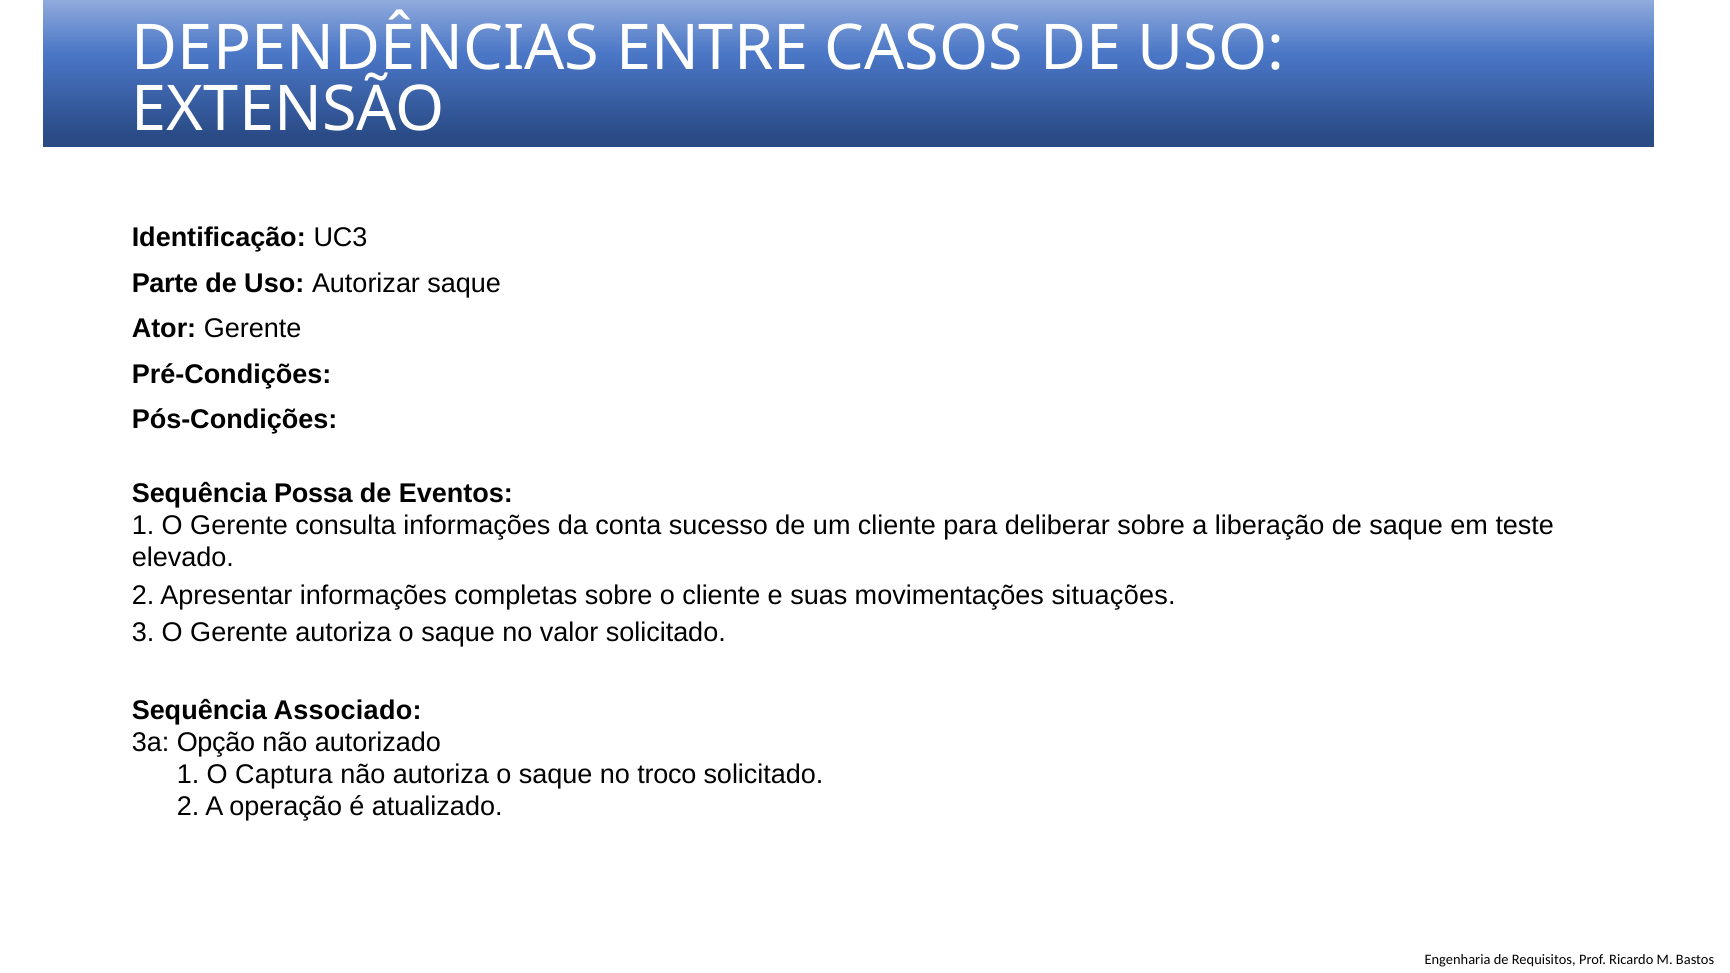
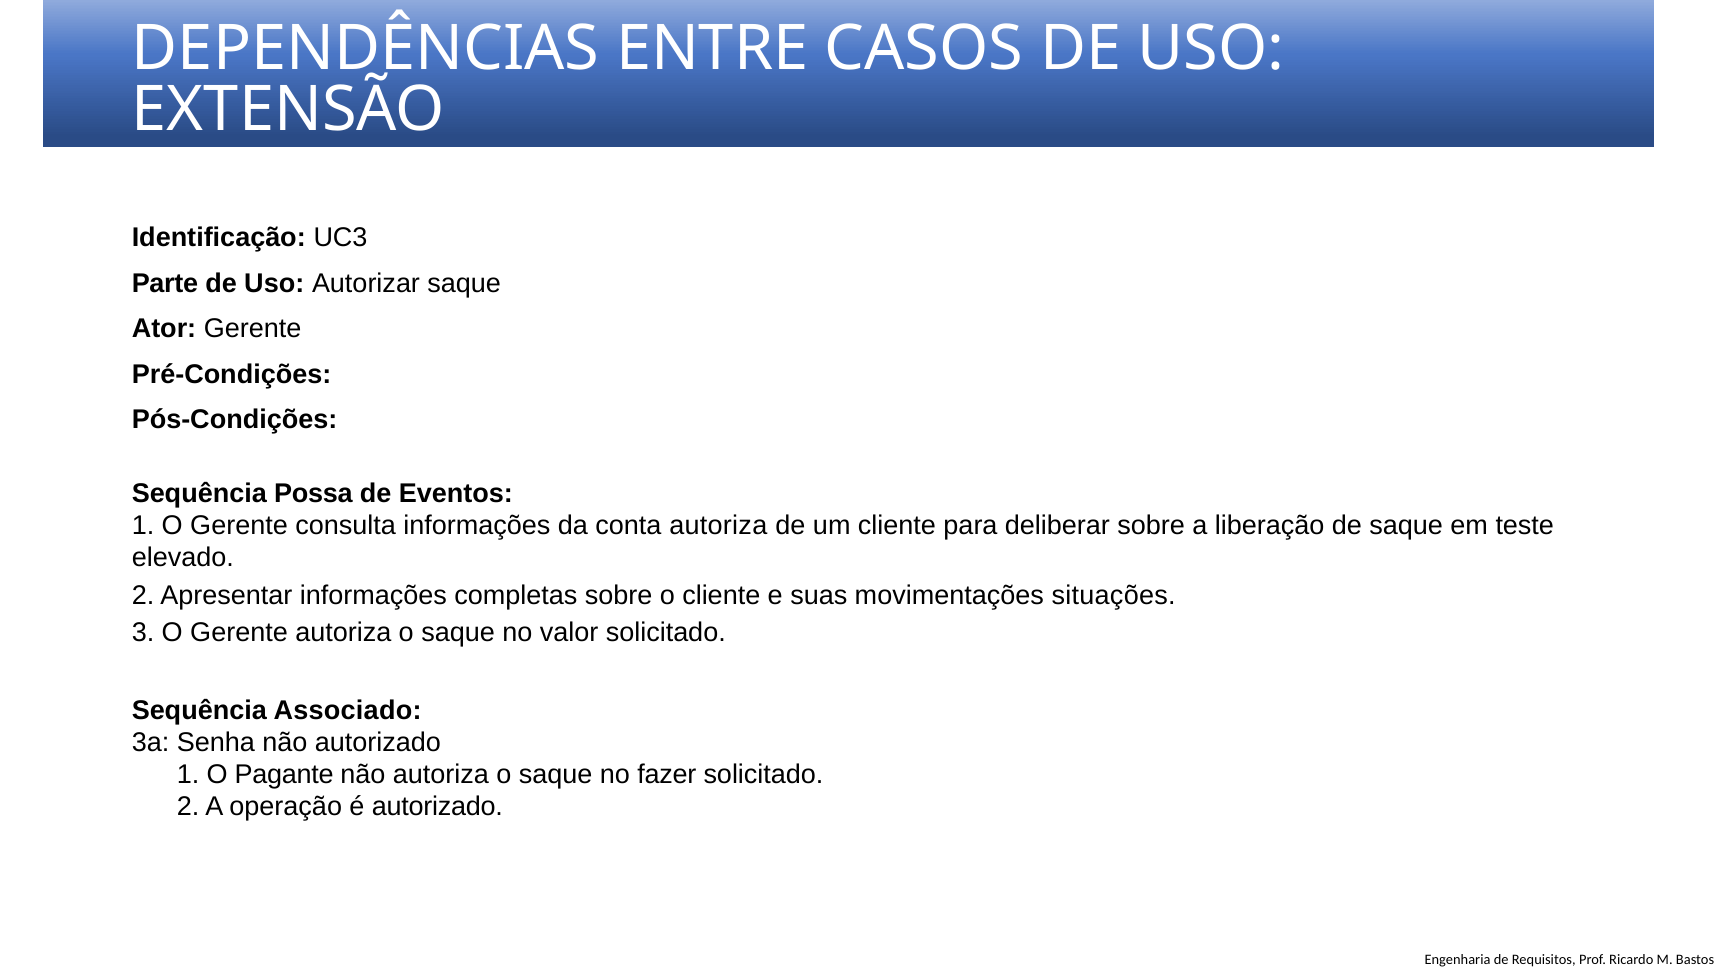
conta sucesso: sucesso -> autoriza
Opção: Opção -> Senha
Captura: Captura -> Pagante
troco: troco -> fazer
é atualizado: atualizado -> autorizado
